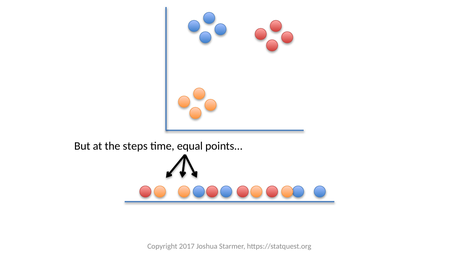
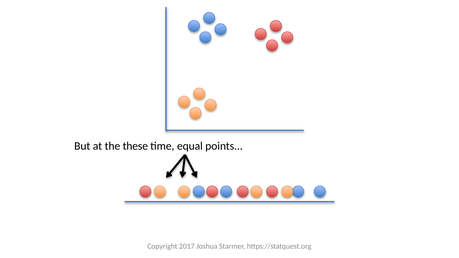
steps: steps -> these
